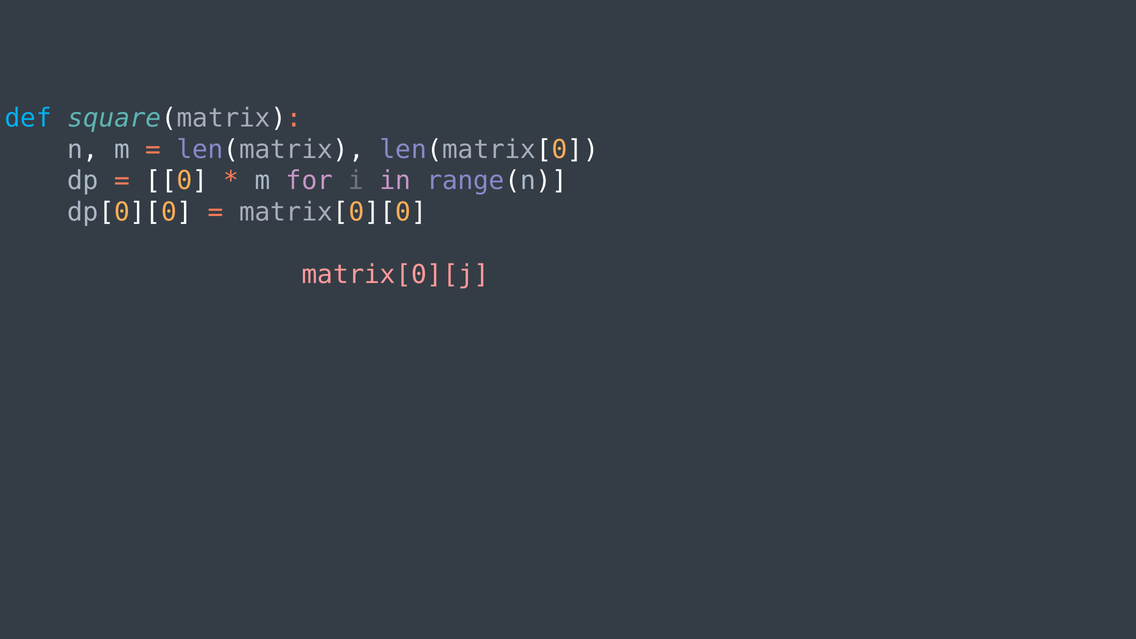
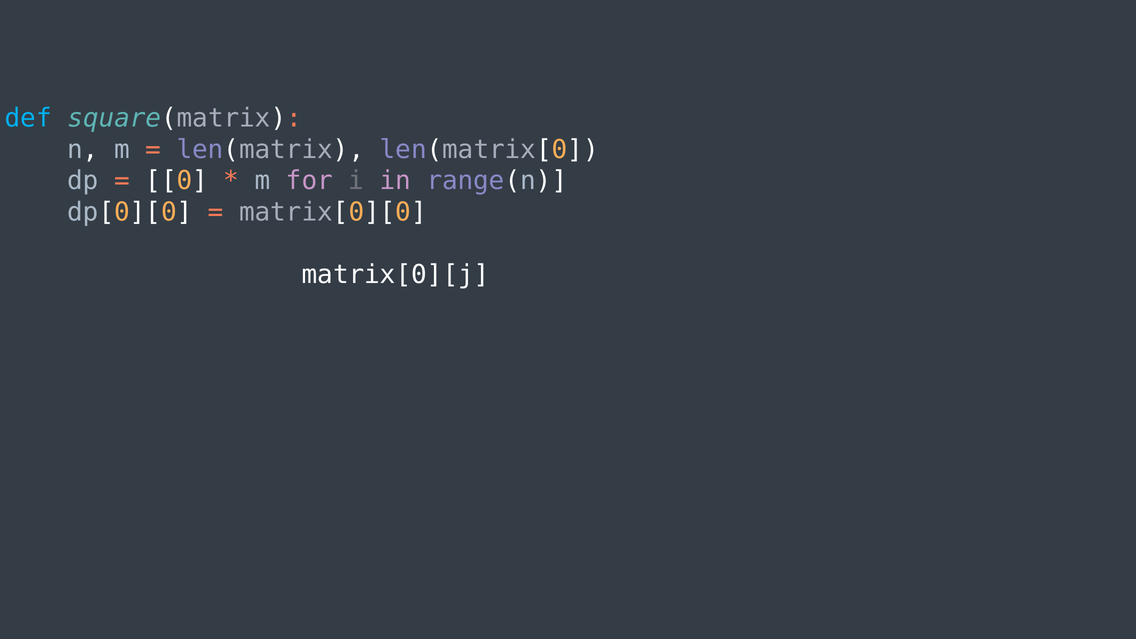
matrix[0][j colour: pink -> white
